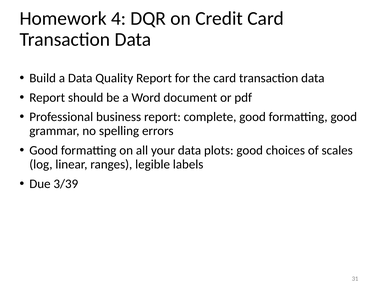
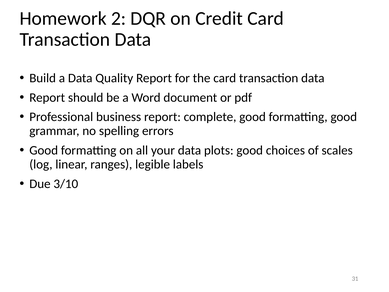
4: 4 -> 2
3/39: 3/39 -> 3/10
